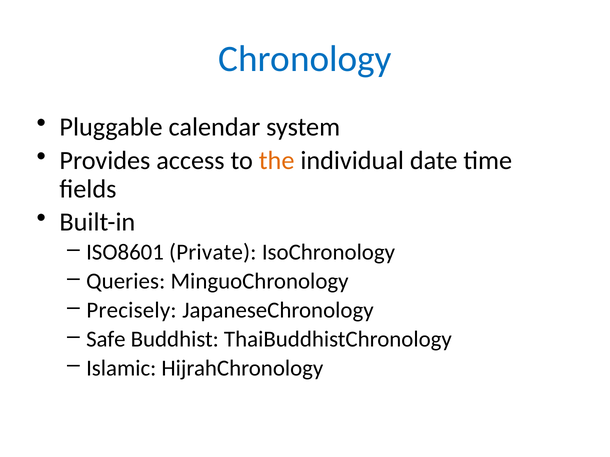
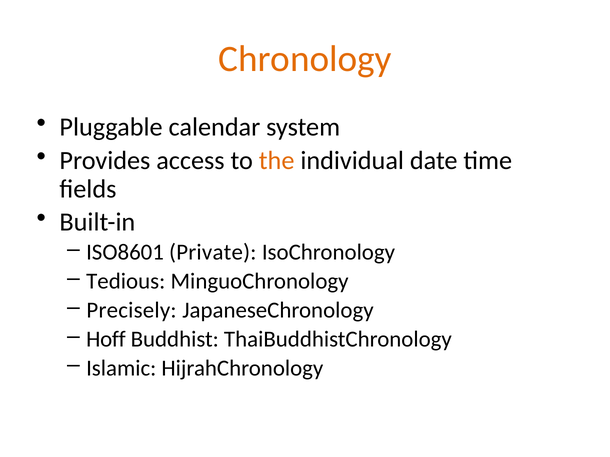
Chronology colour: blue -> orange
Queries: Queries -> Tedious
Safe: Safe -> Hoff
